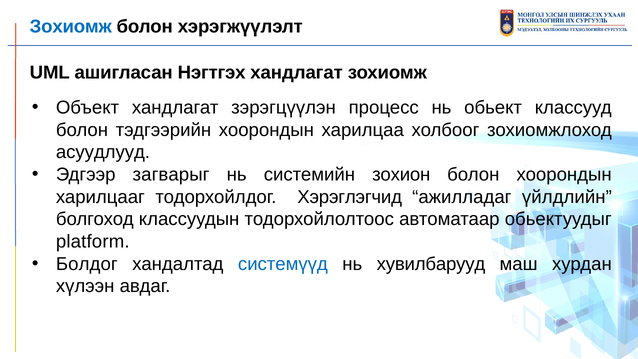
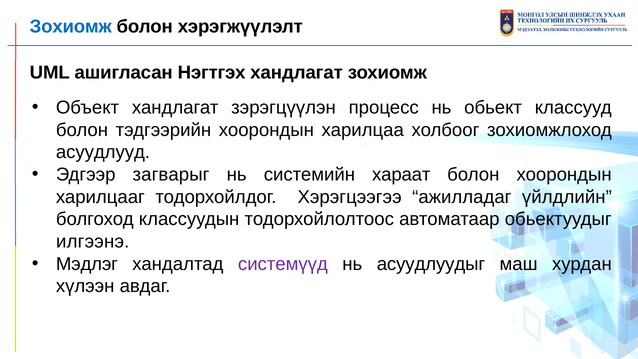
зохион: зохион -> хараат
Хэрэглэгчид: Хэрэглэгчид -> Хэрэгцээгээ
platform: platform -> илгээнэ
Болдог: Болдог -> Мэдлэг
системүүд colour: blue -> purple
хувилбарууд: хувилбарууд -> асуудлуудыг
